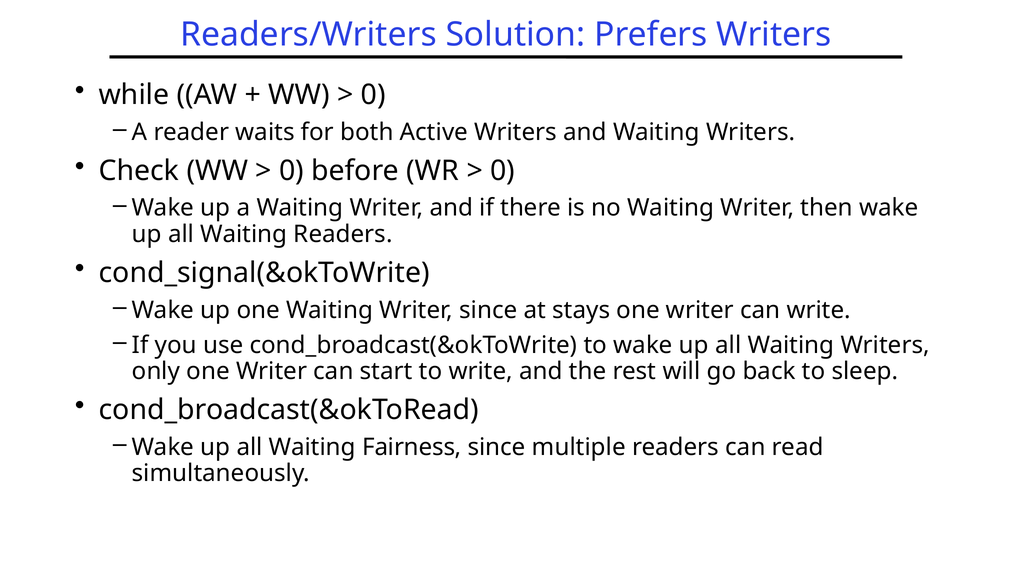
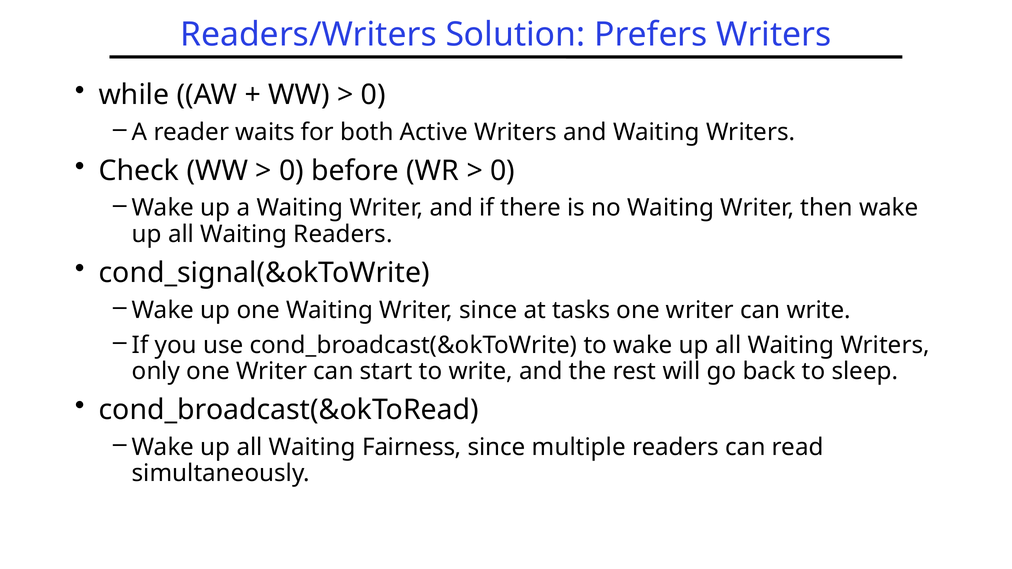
stays: stays -> tasks
